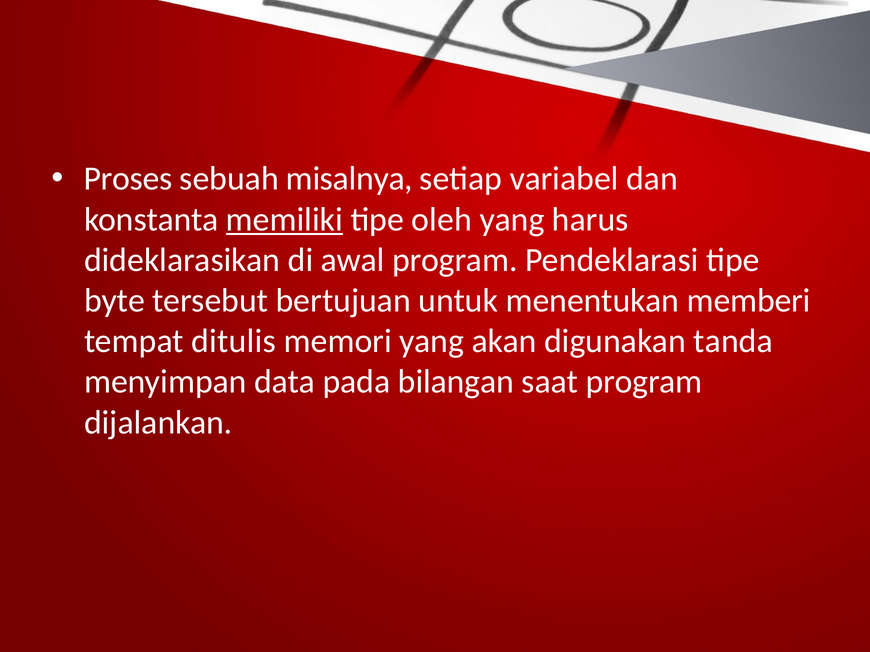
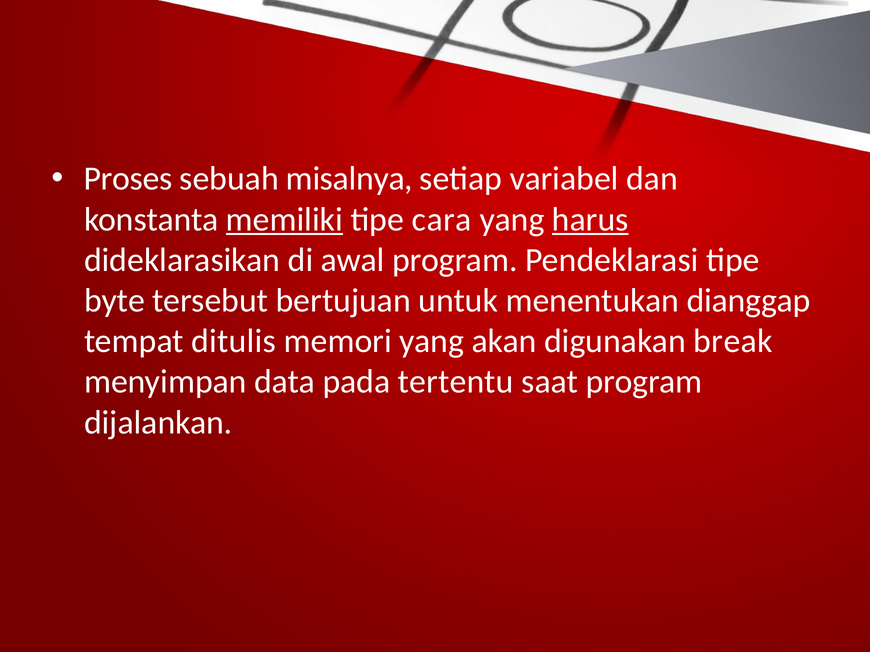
oleh: oleh -> cara
harus underline: none -> present
memberi: memberi -> dianggap
tanda: tanda -> break
bilangan: bilangan -> tertentu
